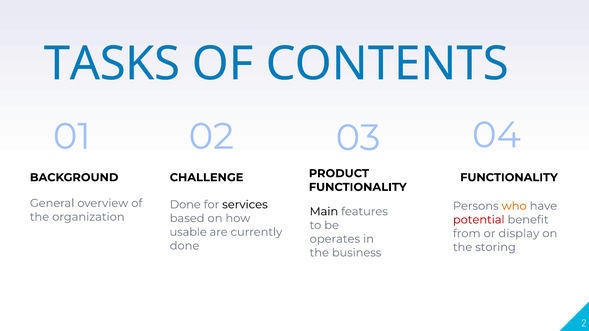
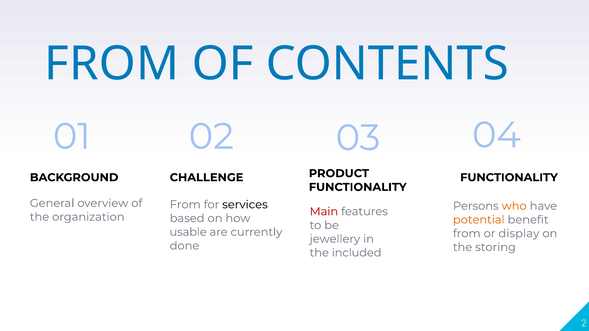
TASKS at (112, 64): TASKS -> FROM
Done at (185, 205): Done -> From
Main colour: black -> red
potential colour: red -> orange
operates: operates -> jewellery
business: business -> included
